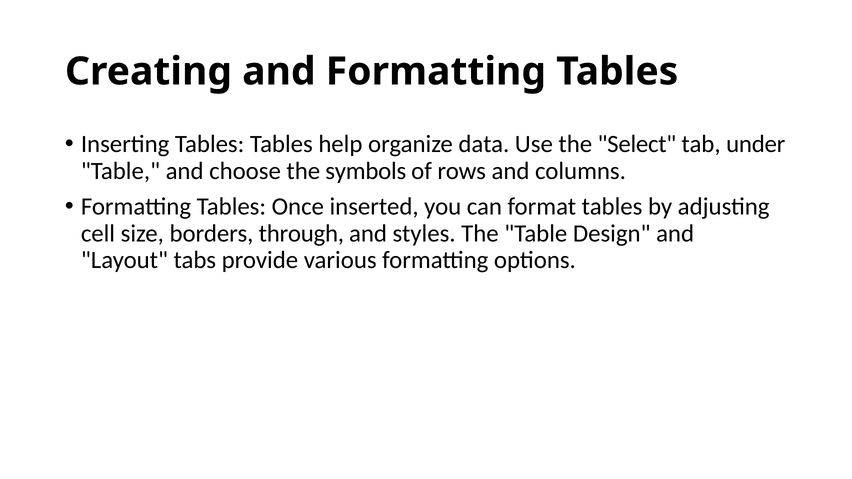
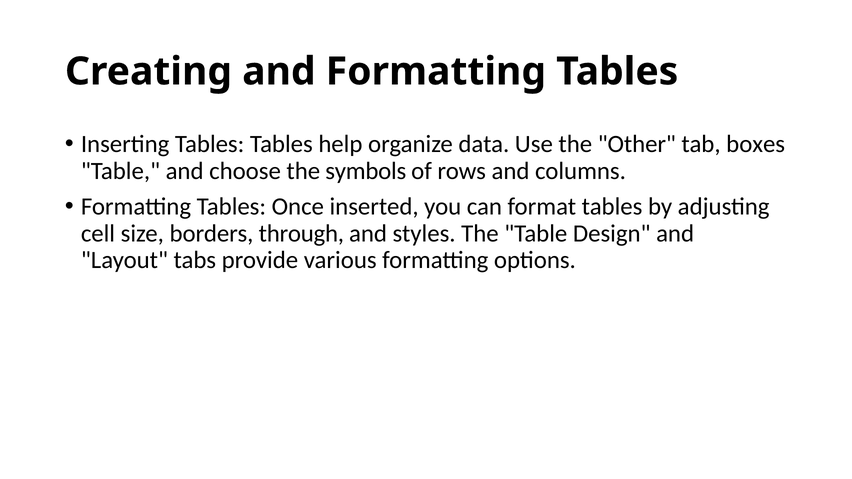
Select: Select -> Other
under: under -> boxes
